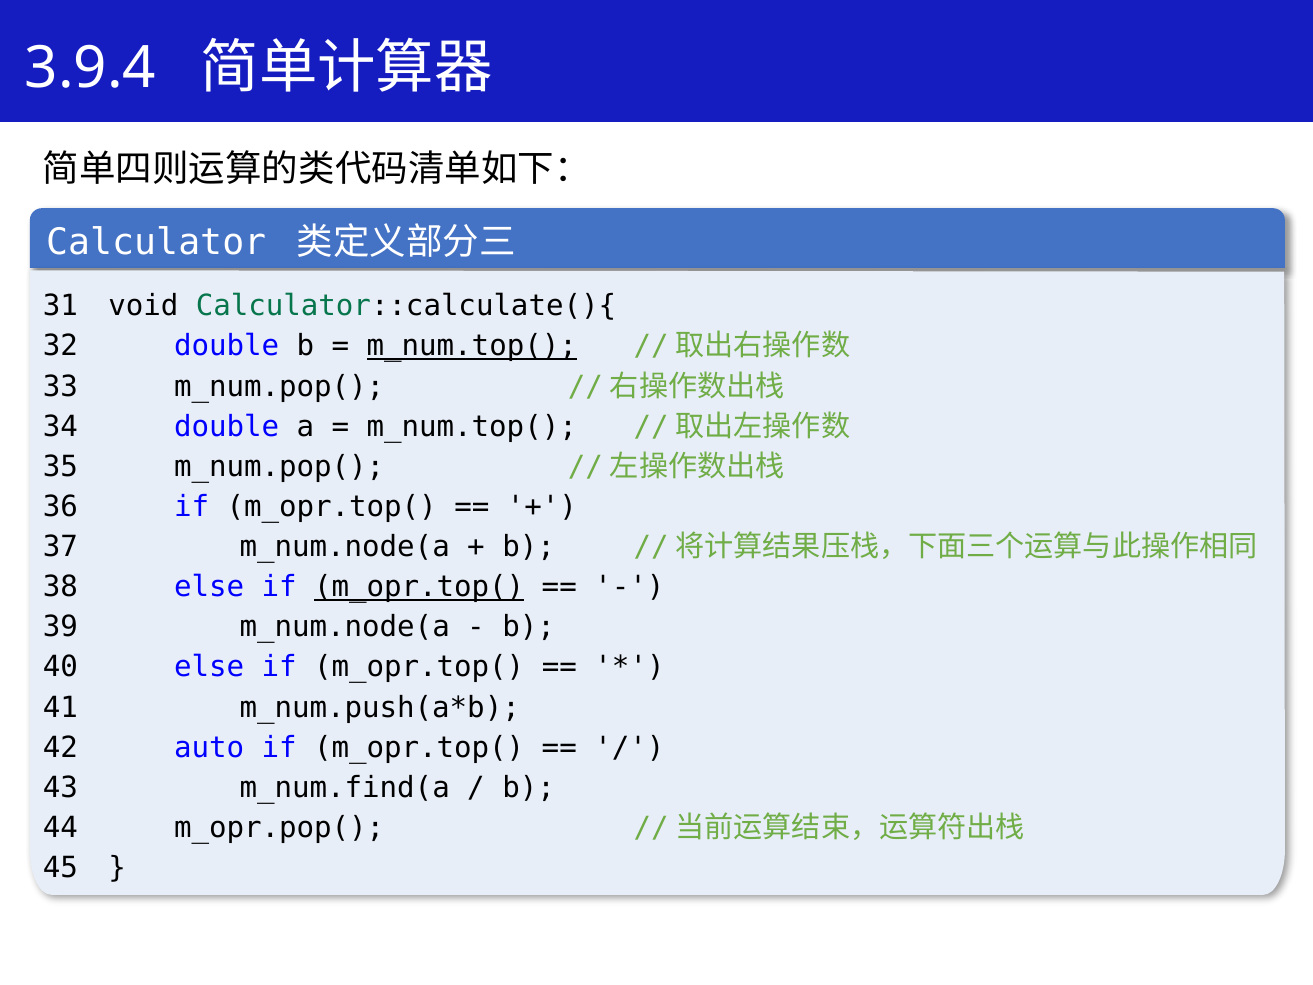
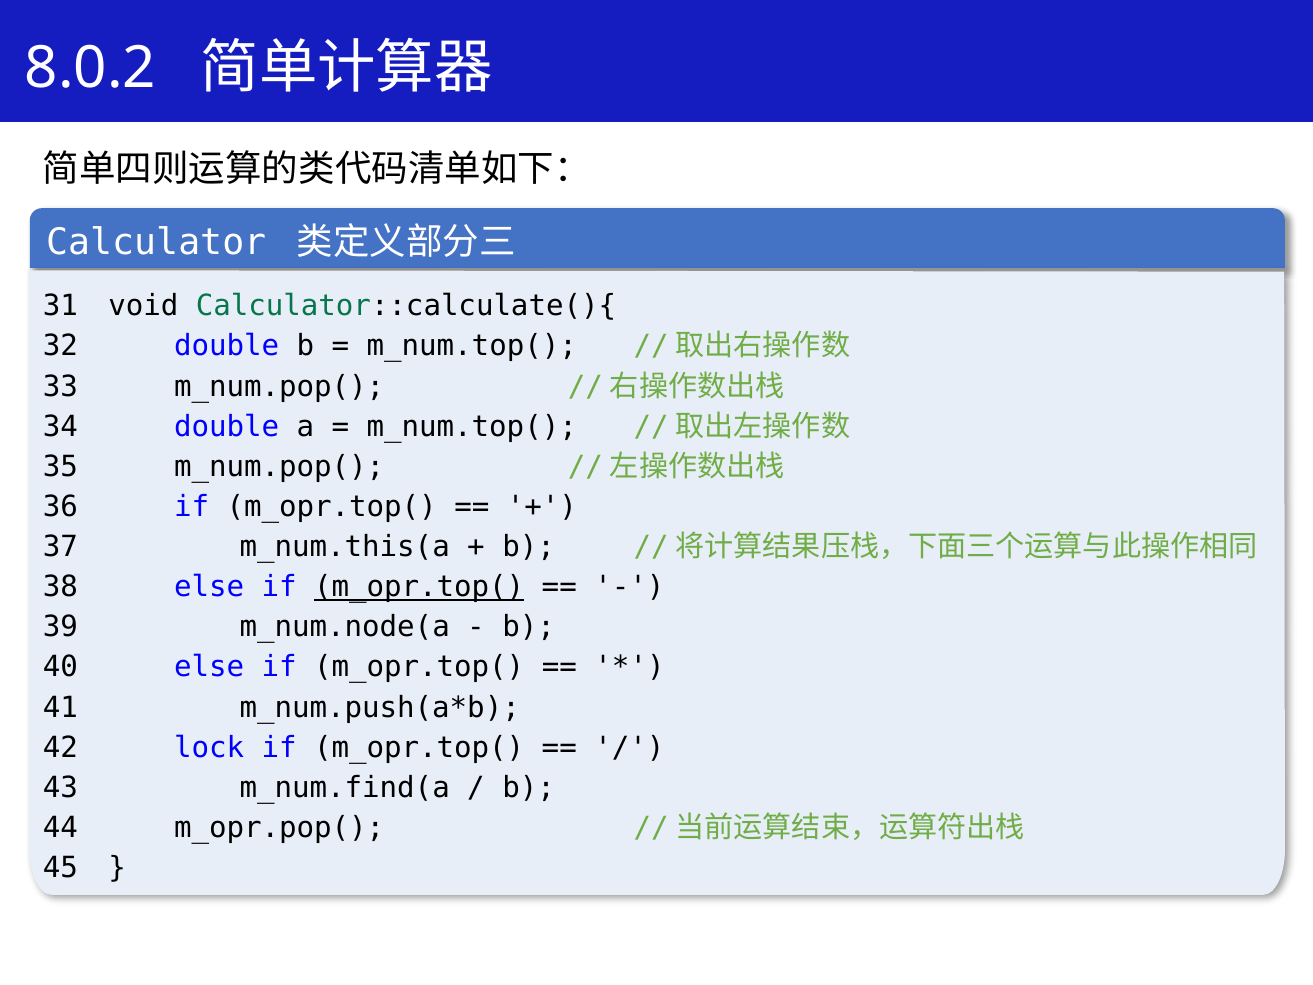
3.9.4: 3.9.4 -> 8.0.2
m_num.top( at (472, 346) underline: present -> none
37 m_num.node(a: m_num.node(a -> m_num.this(a
auto: auto -> lock
